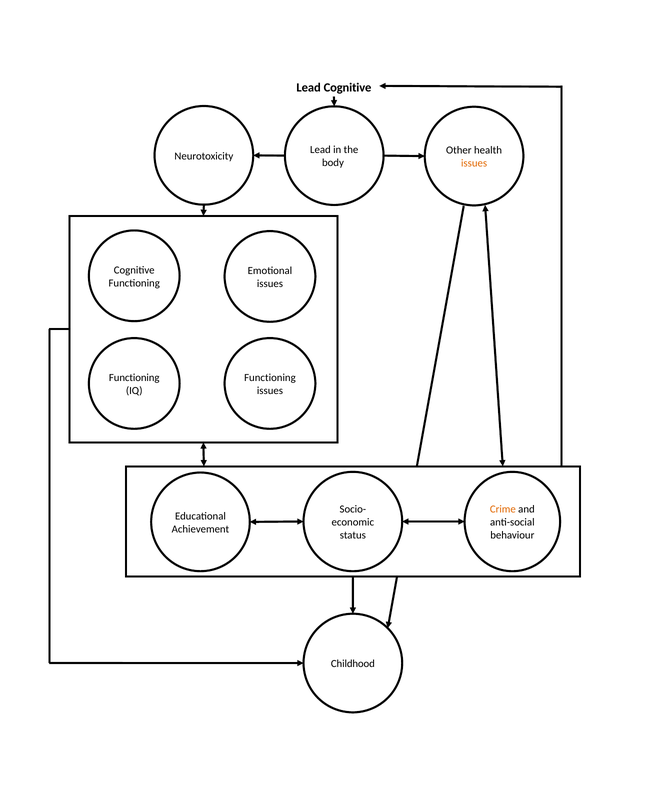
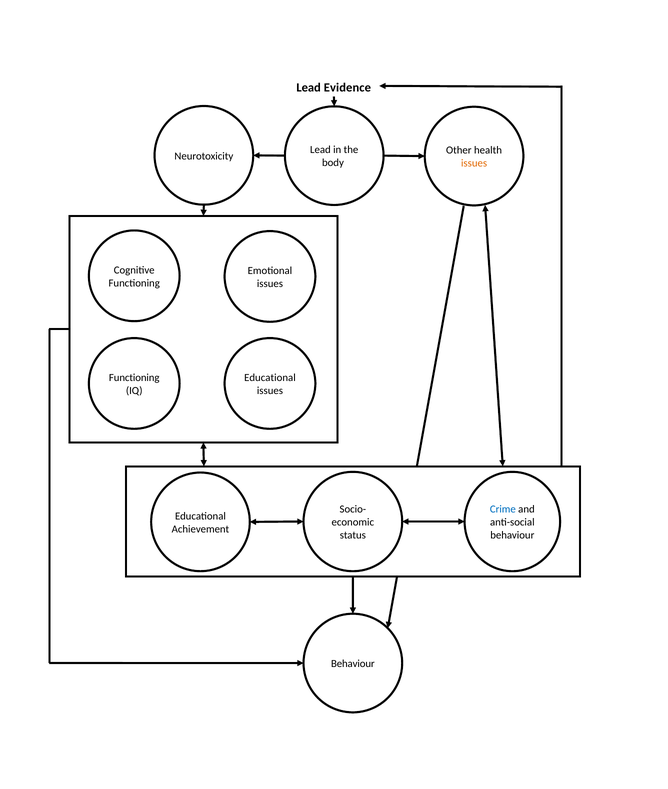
Lead Cognitive: Cognitive -> Evidence
Functioning at (270, 378): Functioning -> Educational
Crime colour: orange -> blue
Childhood at (353, 664): Childhood -> Behaviour
